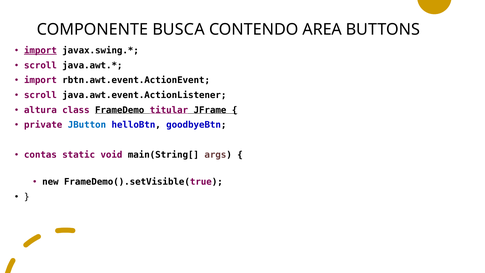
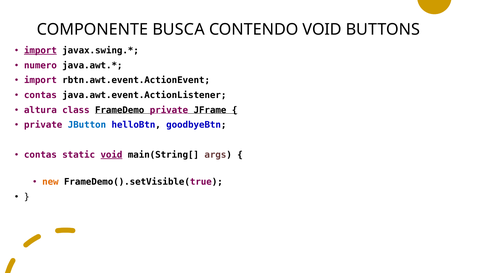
CONTENDO AREA: AREA -> VOID
scroll at (40, 65): scroll -> numero
scroll at (40, 95): scroll -> contas
FrameDemo titular: titular -> private
void at (111, 155) underline: none -> present
new colour: black -> orange
